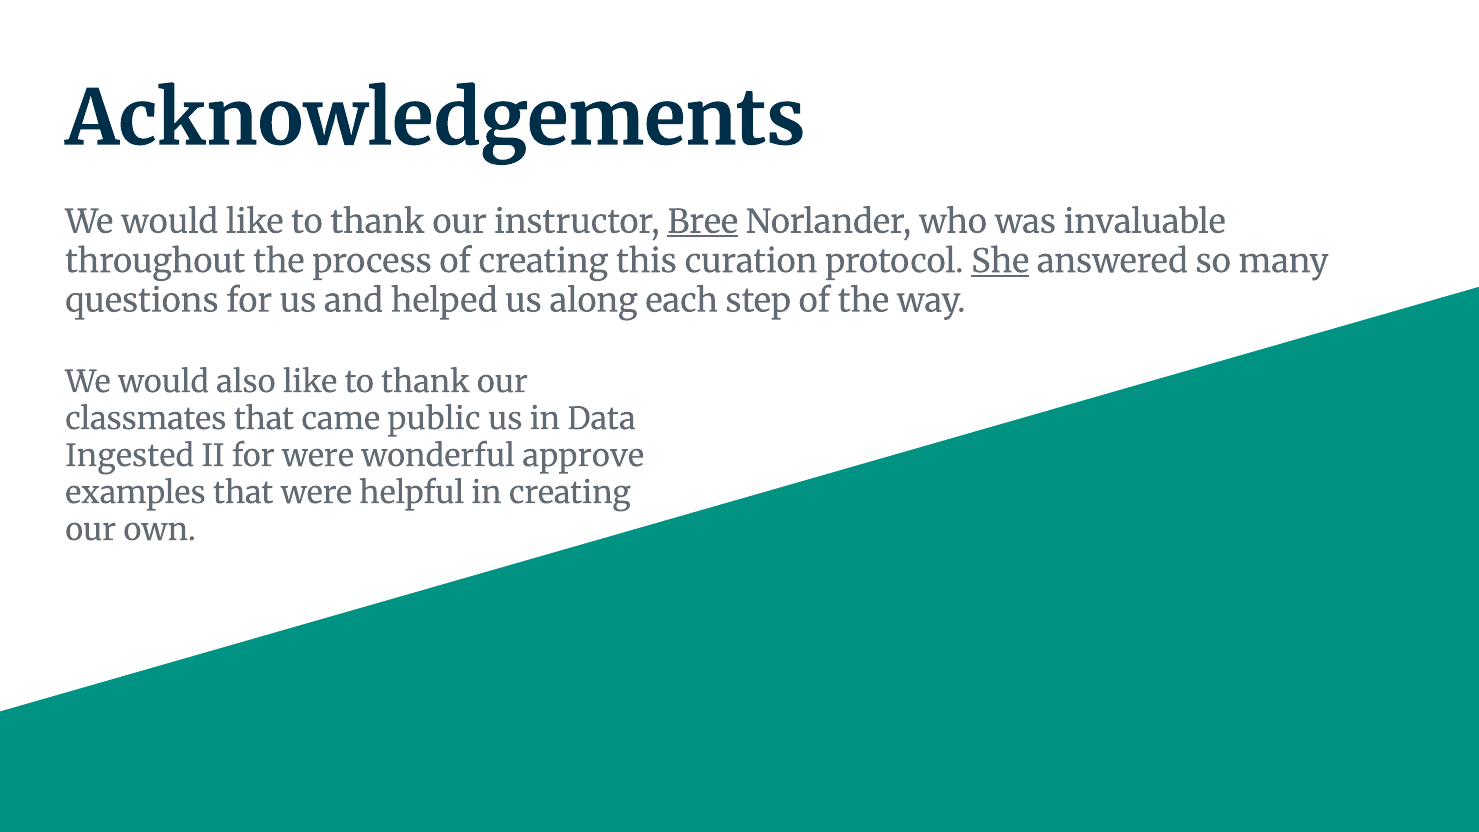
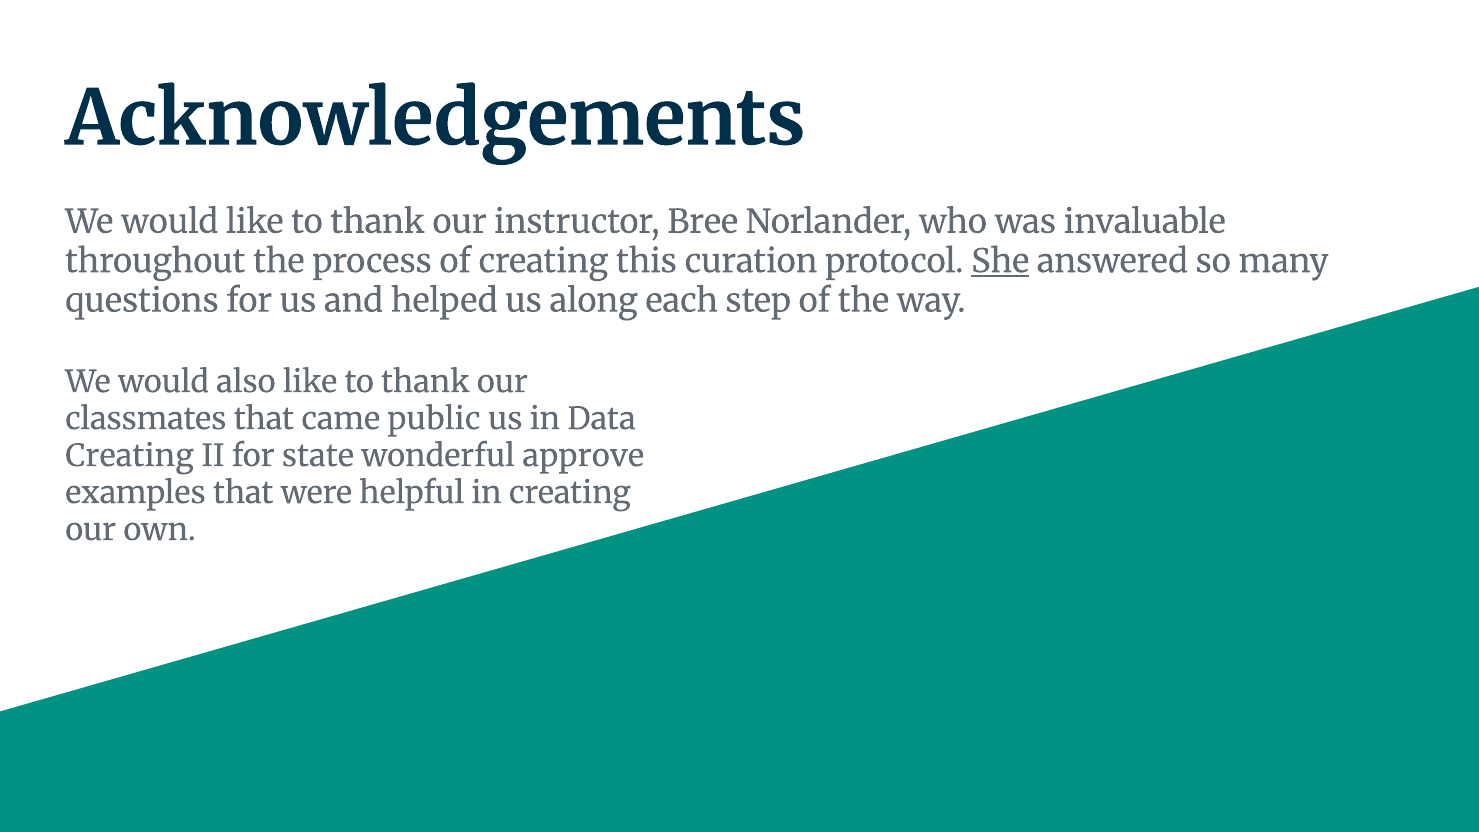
Bree underline: present -> none
Ingested at (130, 456): Ingested -> Creating
for were: were -> state
